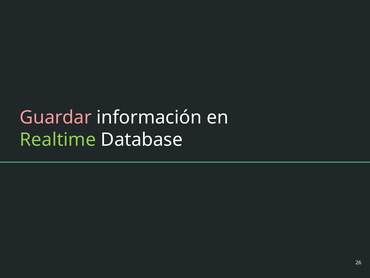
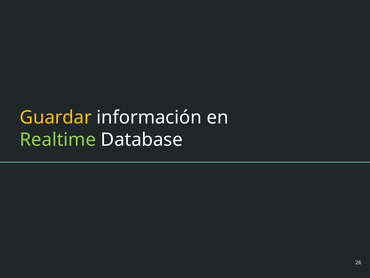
Guardar colour: pink -> yellow
